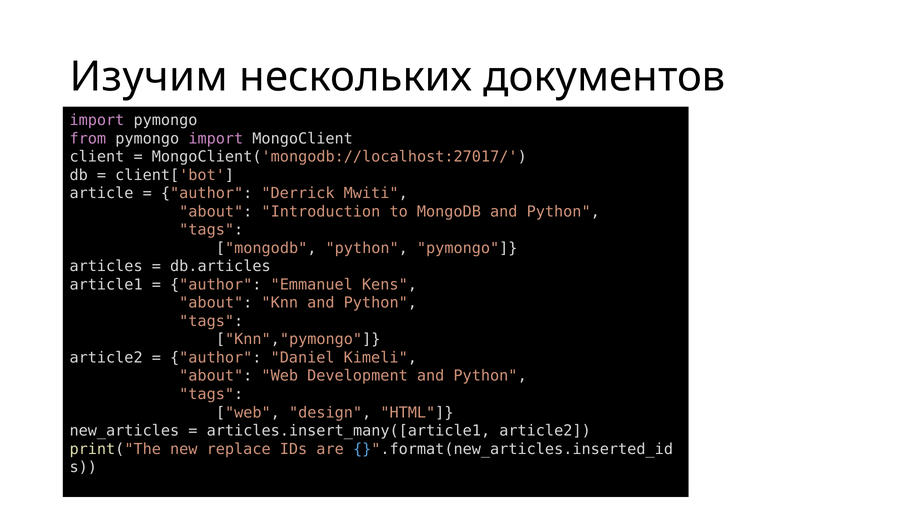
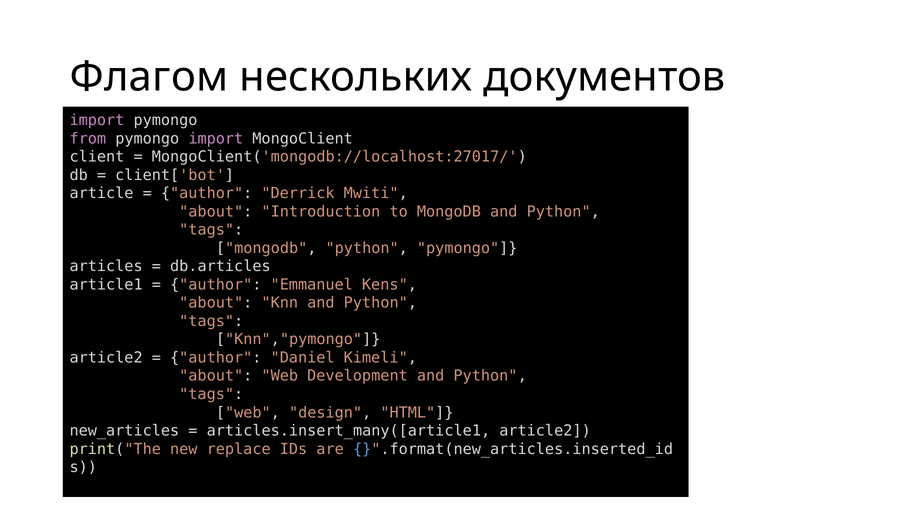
Изучим: Изучим -> Флагом
